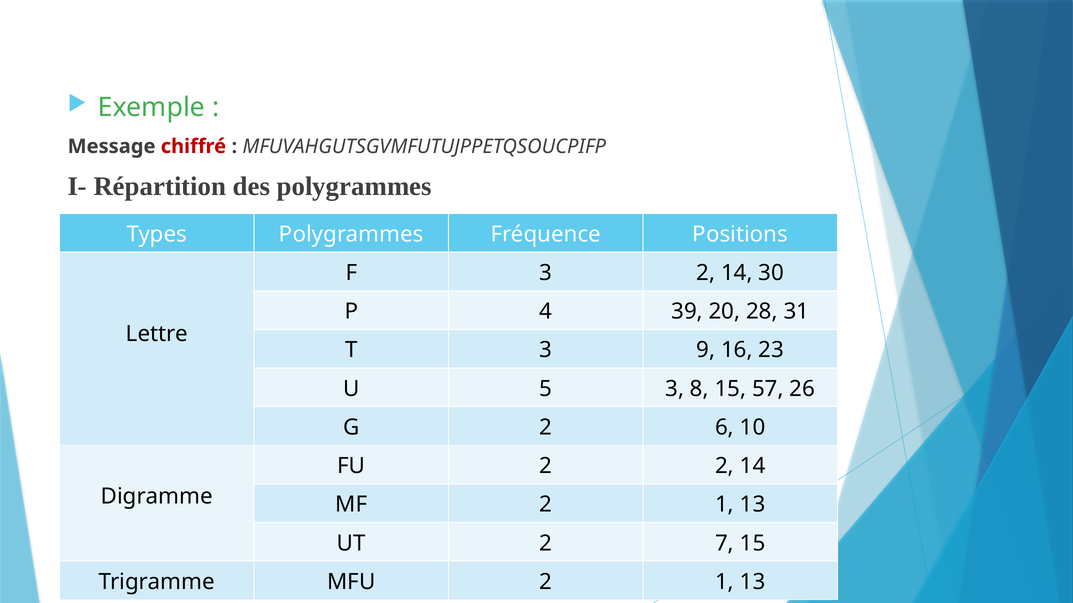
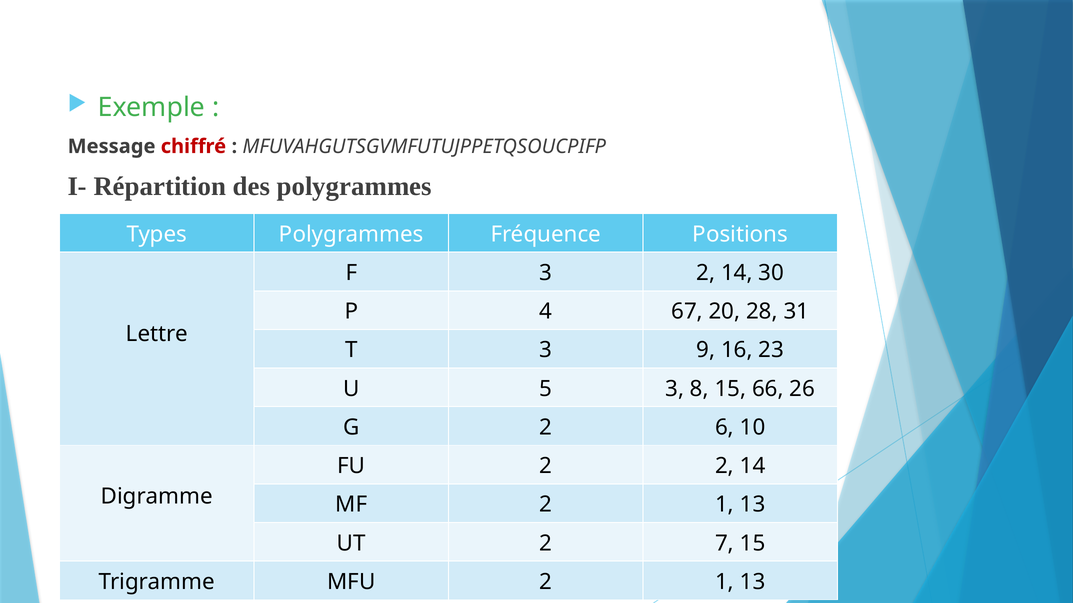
39: 39 -> 67
57: 57 -> 66
